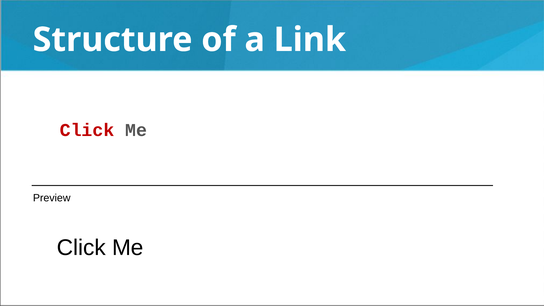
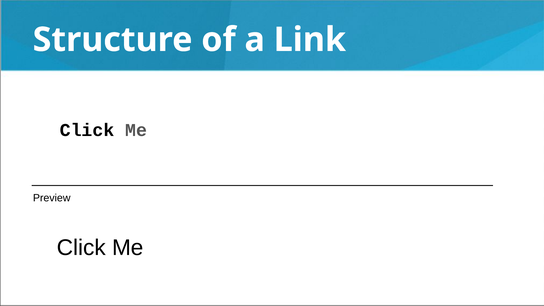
Click at (87, 130) colour: red -> black
